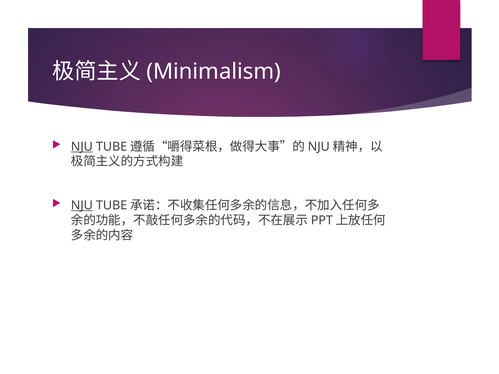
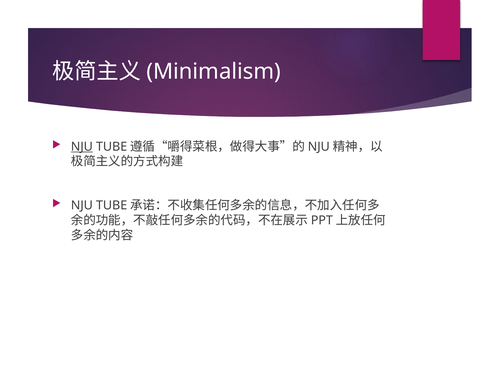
NJU at (82, 205) underline: present -> none
